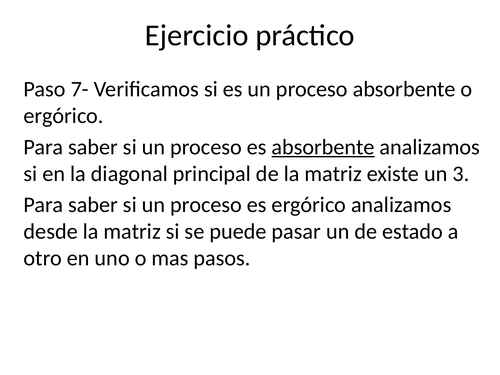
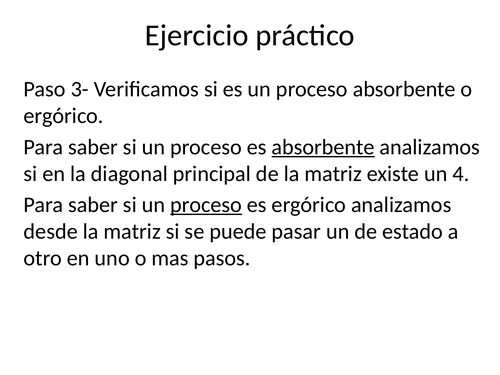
7-: 7- -> 3-
3: 3 -> 4
proceso at (206, 205) underline: none -> present
